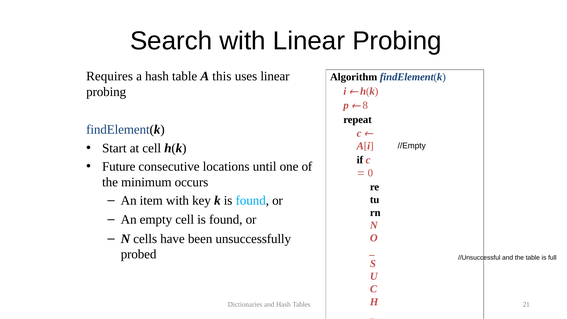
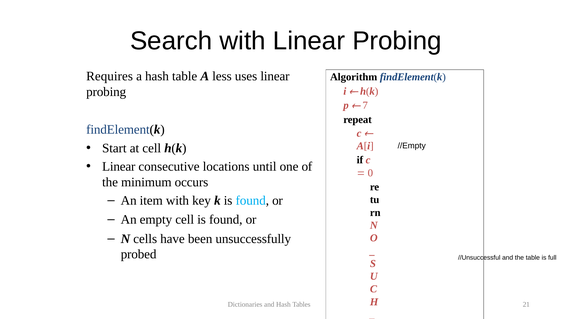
this: this -> less
8: 8 -> 7
Future at (119, 166): Future -> Linear
